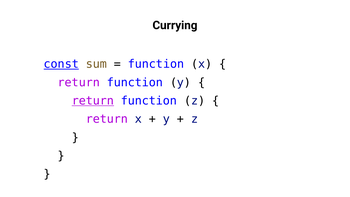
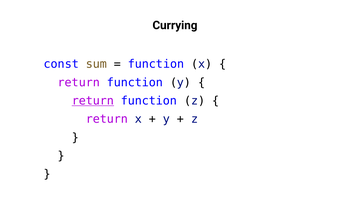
const underline: present -> none
